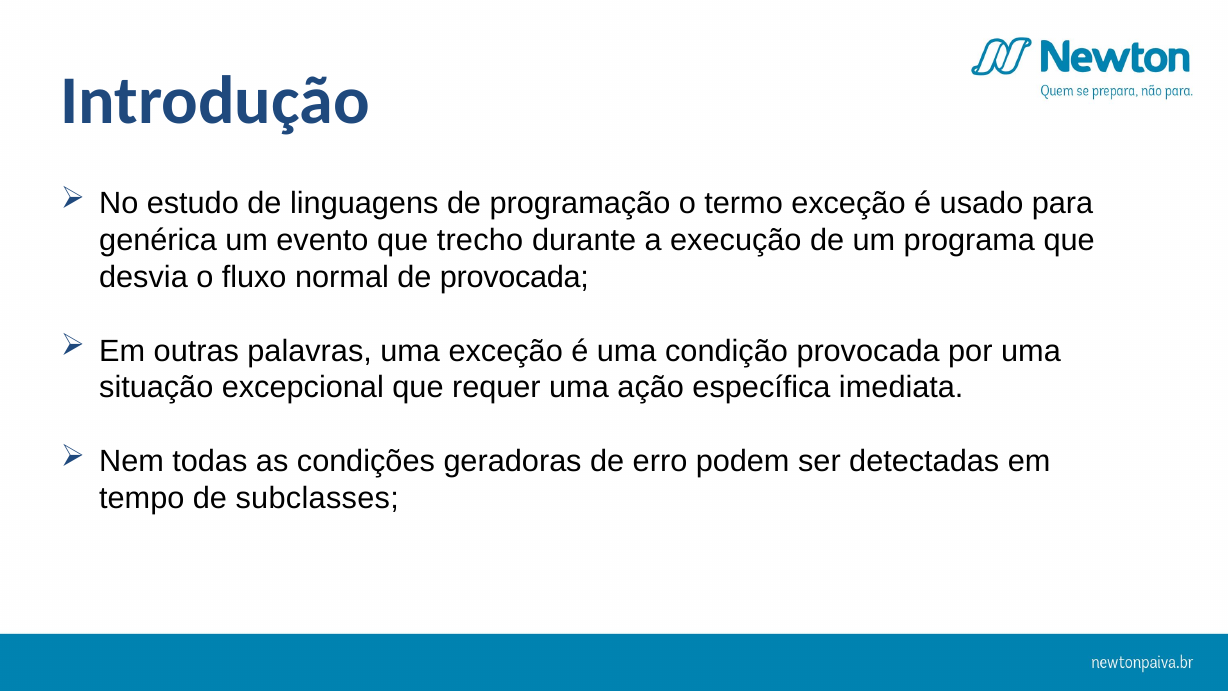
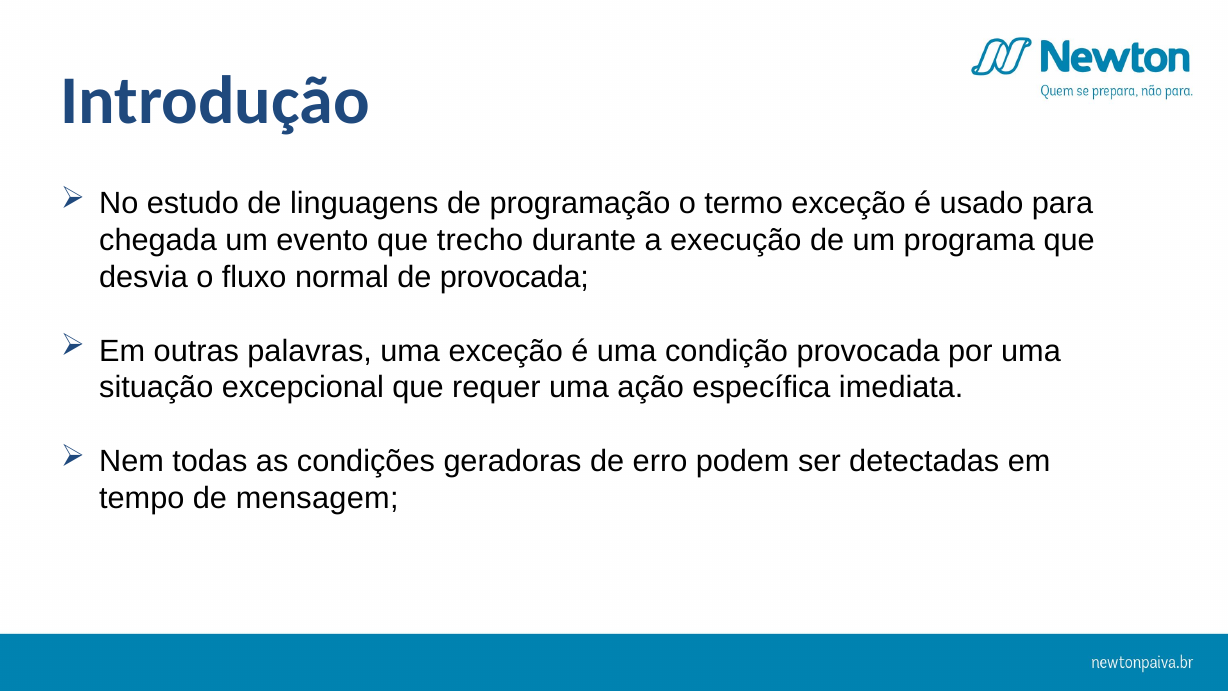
genérica: genérica -> chegada
subclasses: subclasses -> mensagem
